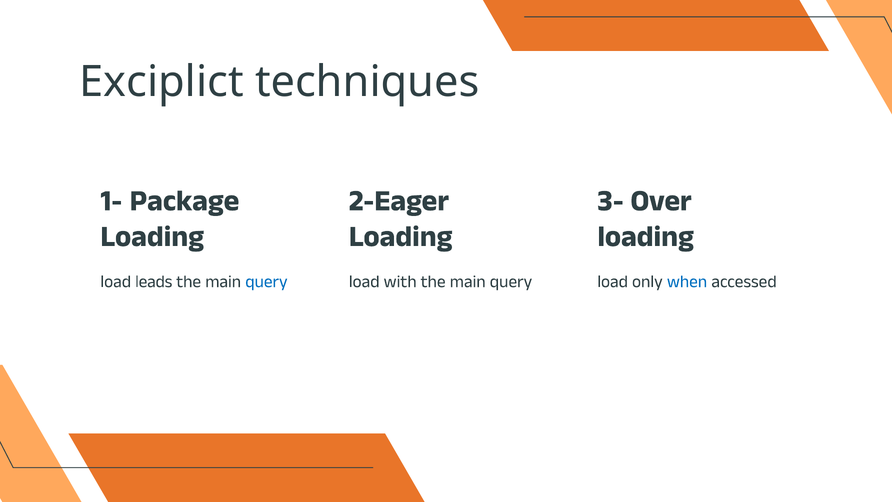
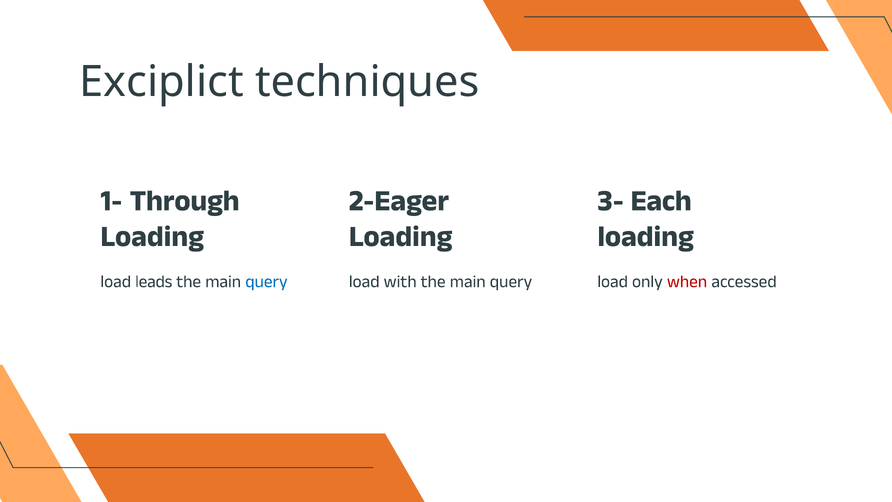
Package: Package -> Through
Over: Over -> Each
when colour: blue -> red
